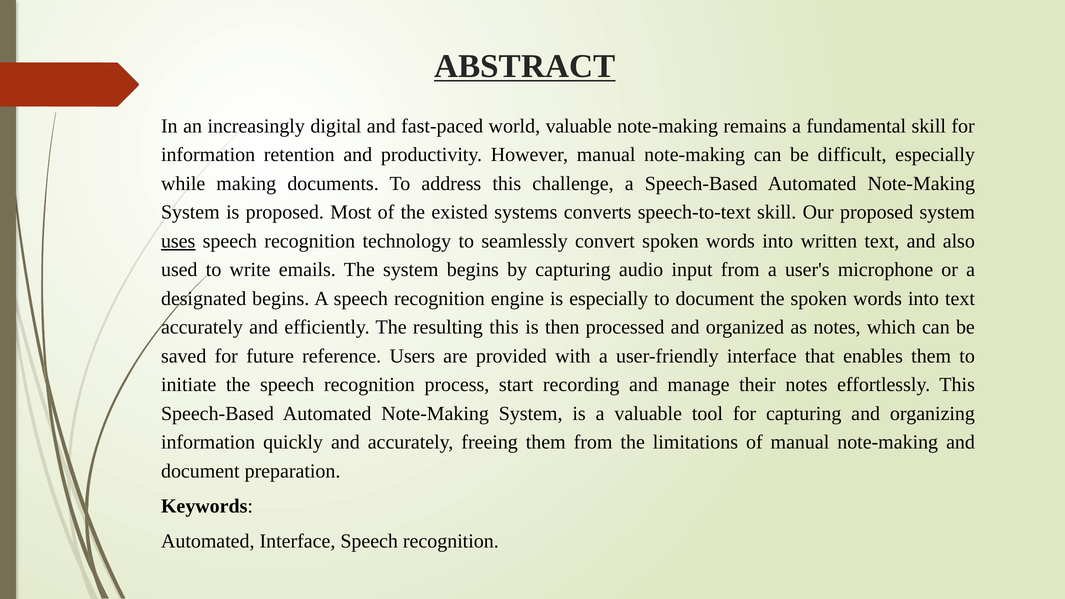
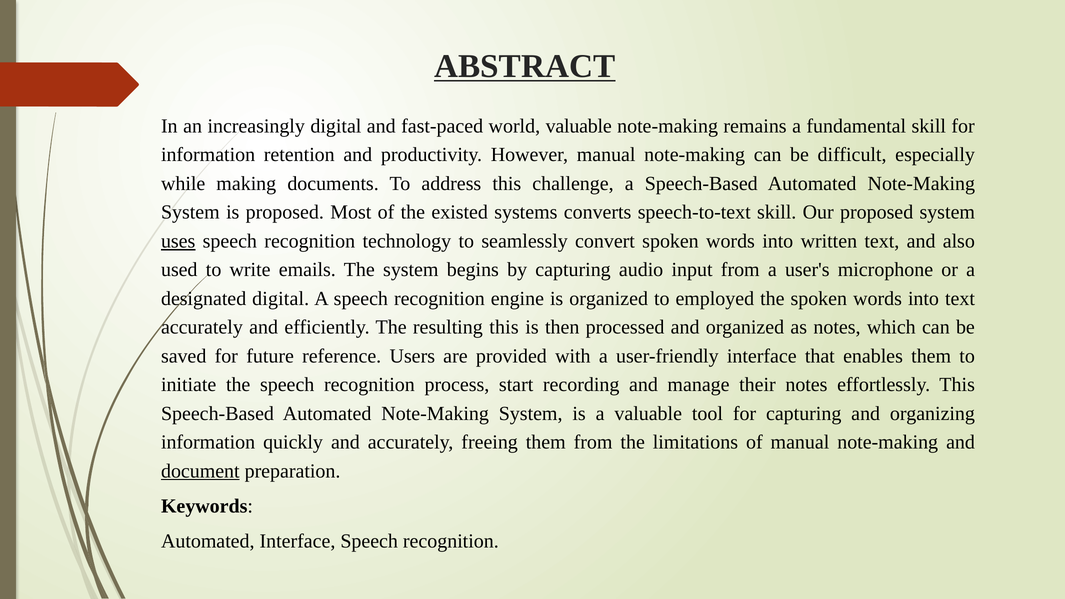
designated begins: begins -> digital
is especially: especially -> organized
to document: document -> employed
document at (200, 471) underline: none -> present
